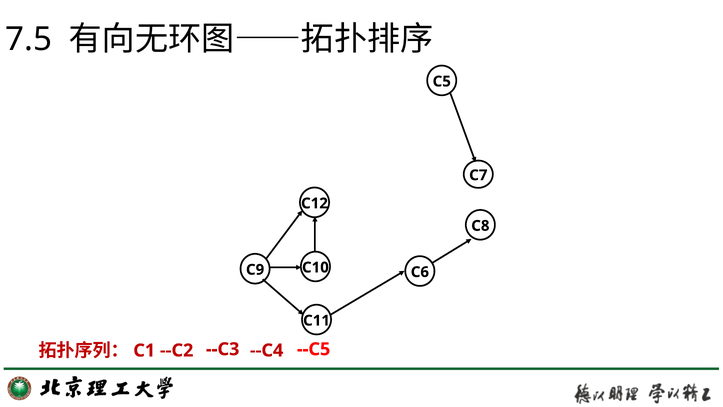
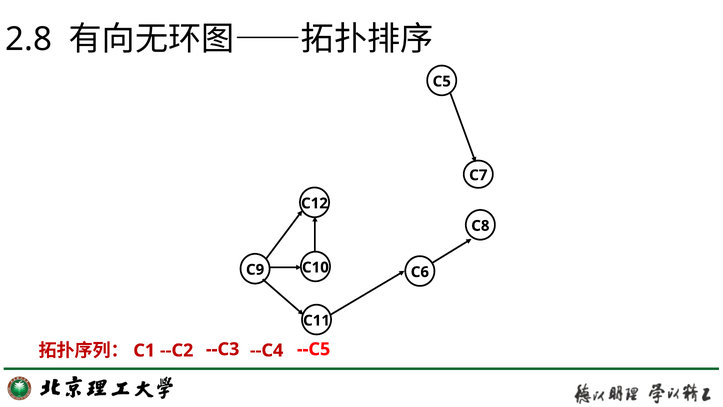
7.5: 7.5 -> 2.8
